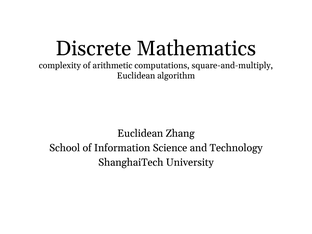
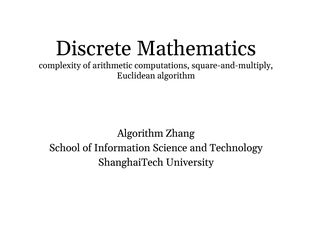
Euclidean at (140, 133): Euclidean -> Algorithm
